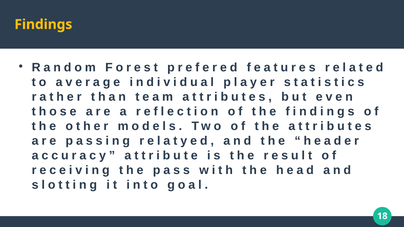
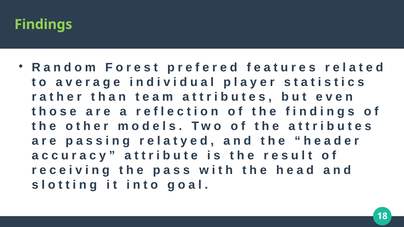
Findings colour: yellow -> light green
